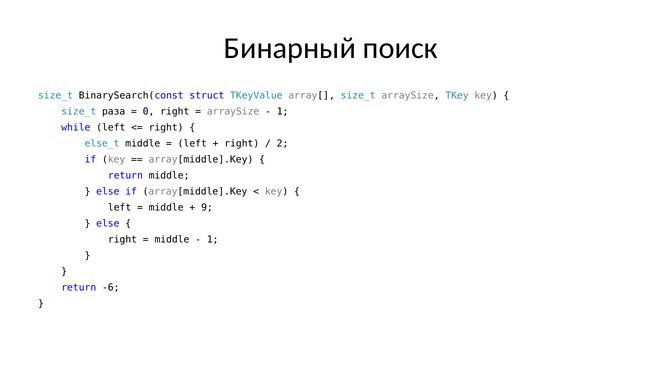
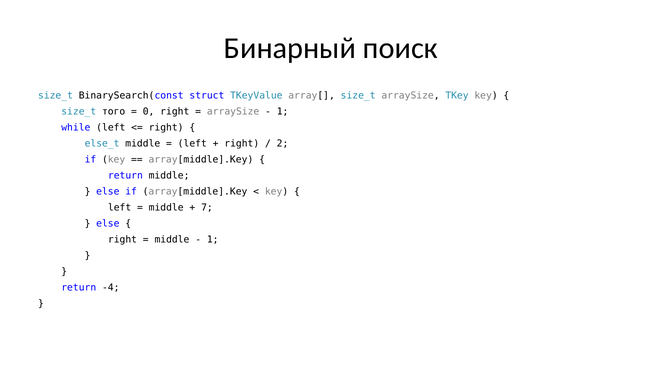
раза: раза -> того
9: 9 -> 7
-6: -6 -> -4
